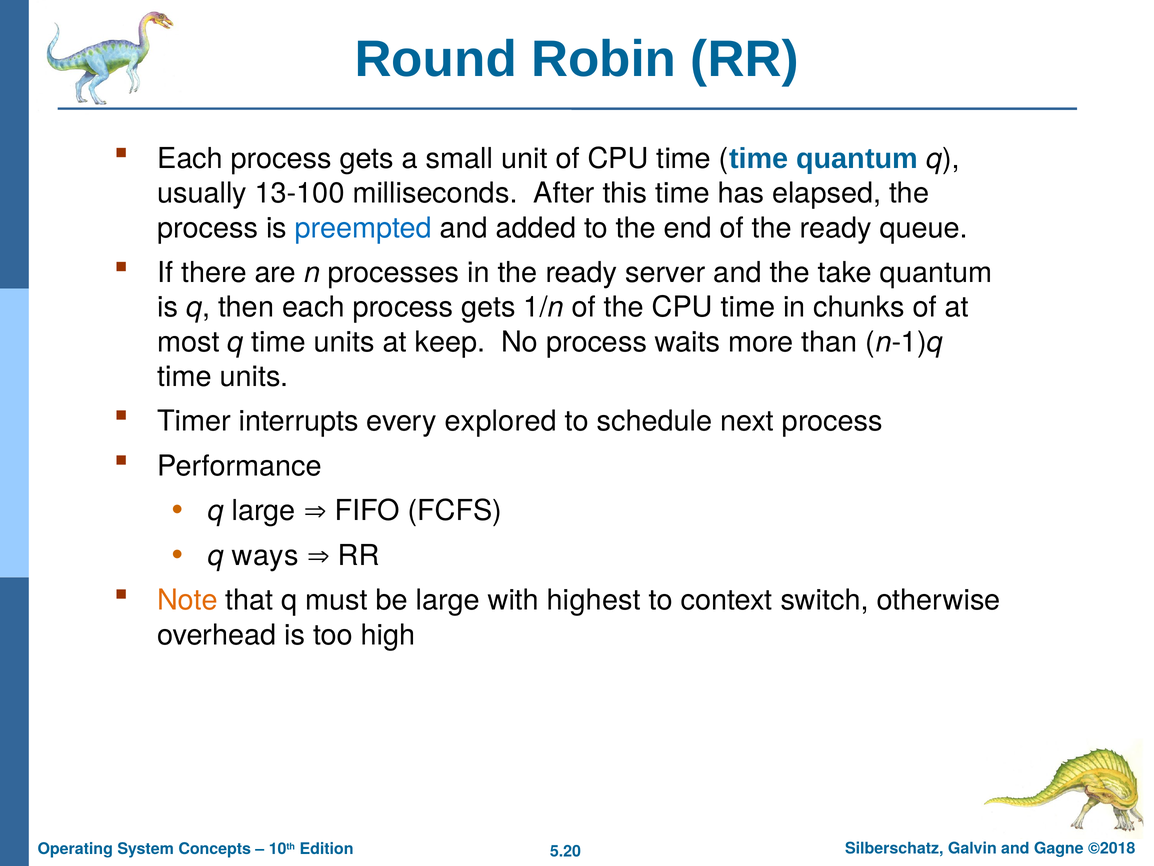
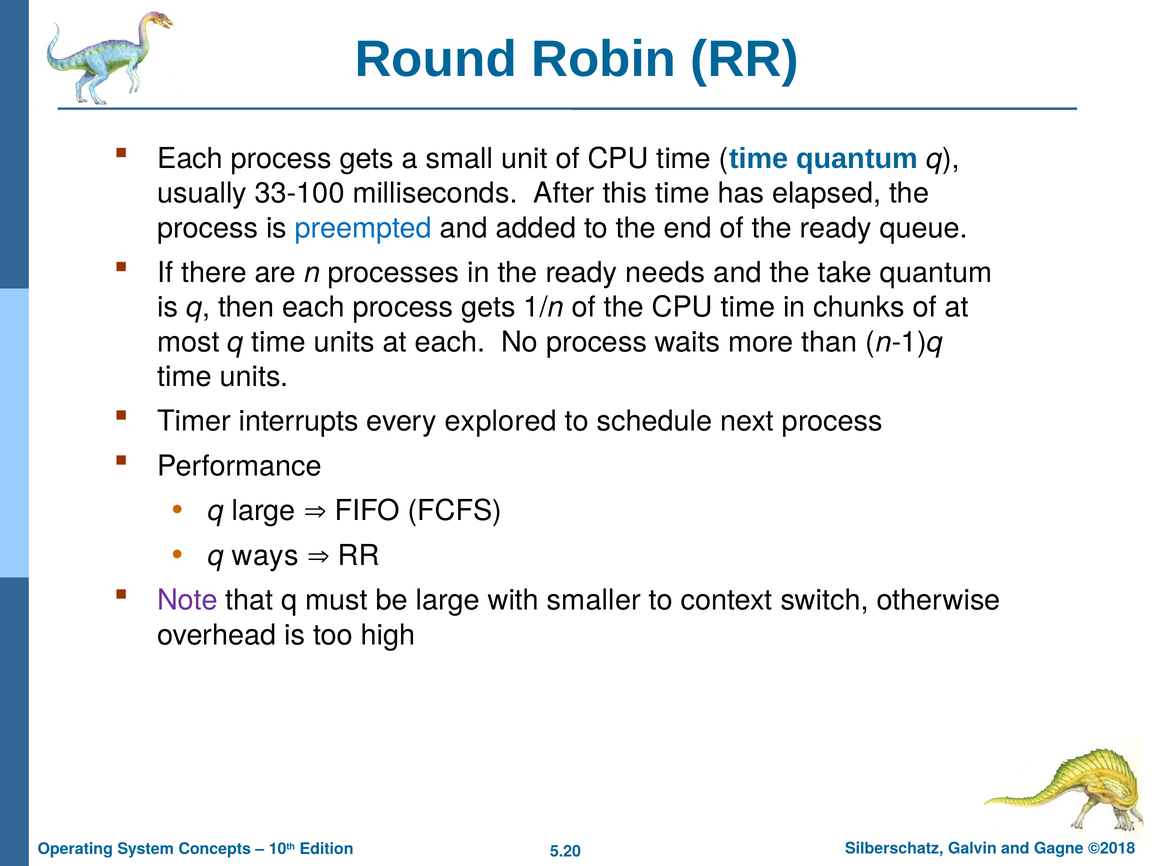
13-100: 13-100 -> 33-100
server: server -> needs
at keep: keep -> each
Note colour: orange -> purple
highest: highest -> smaller
